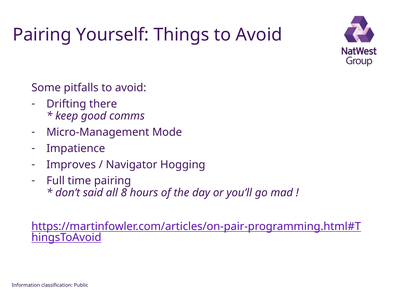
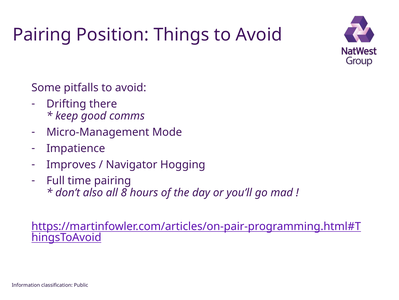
Yourself: Yourself -> Position
said: said -> also
